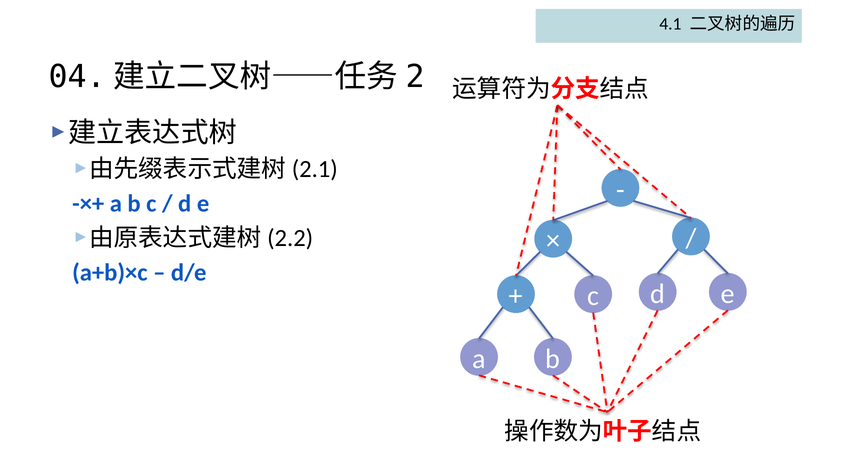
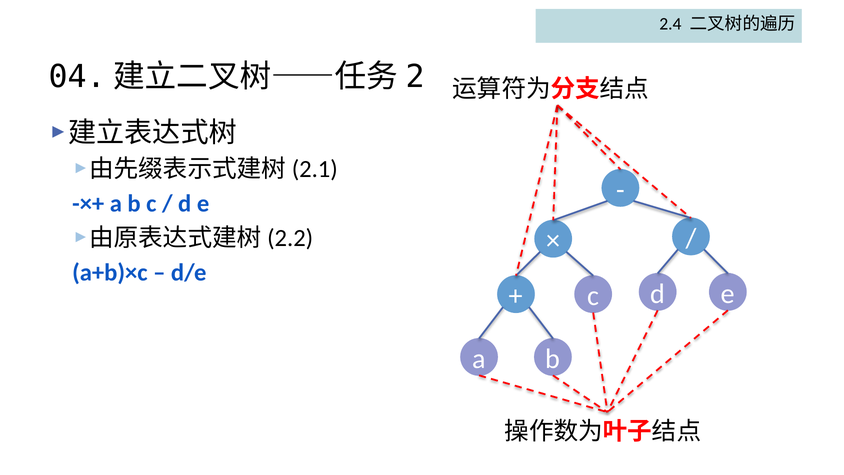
4.1: 4.1 -> 2.4
